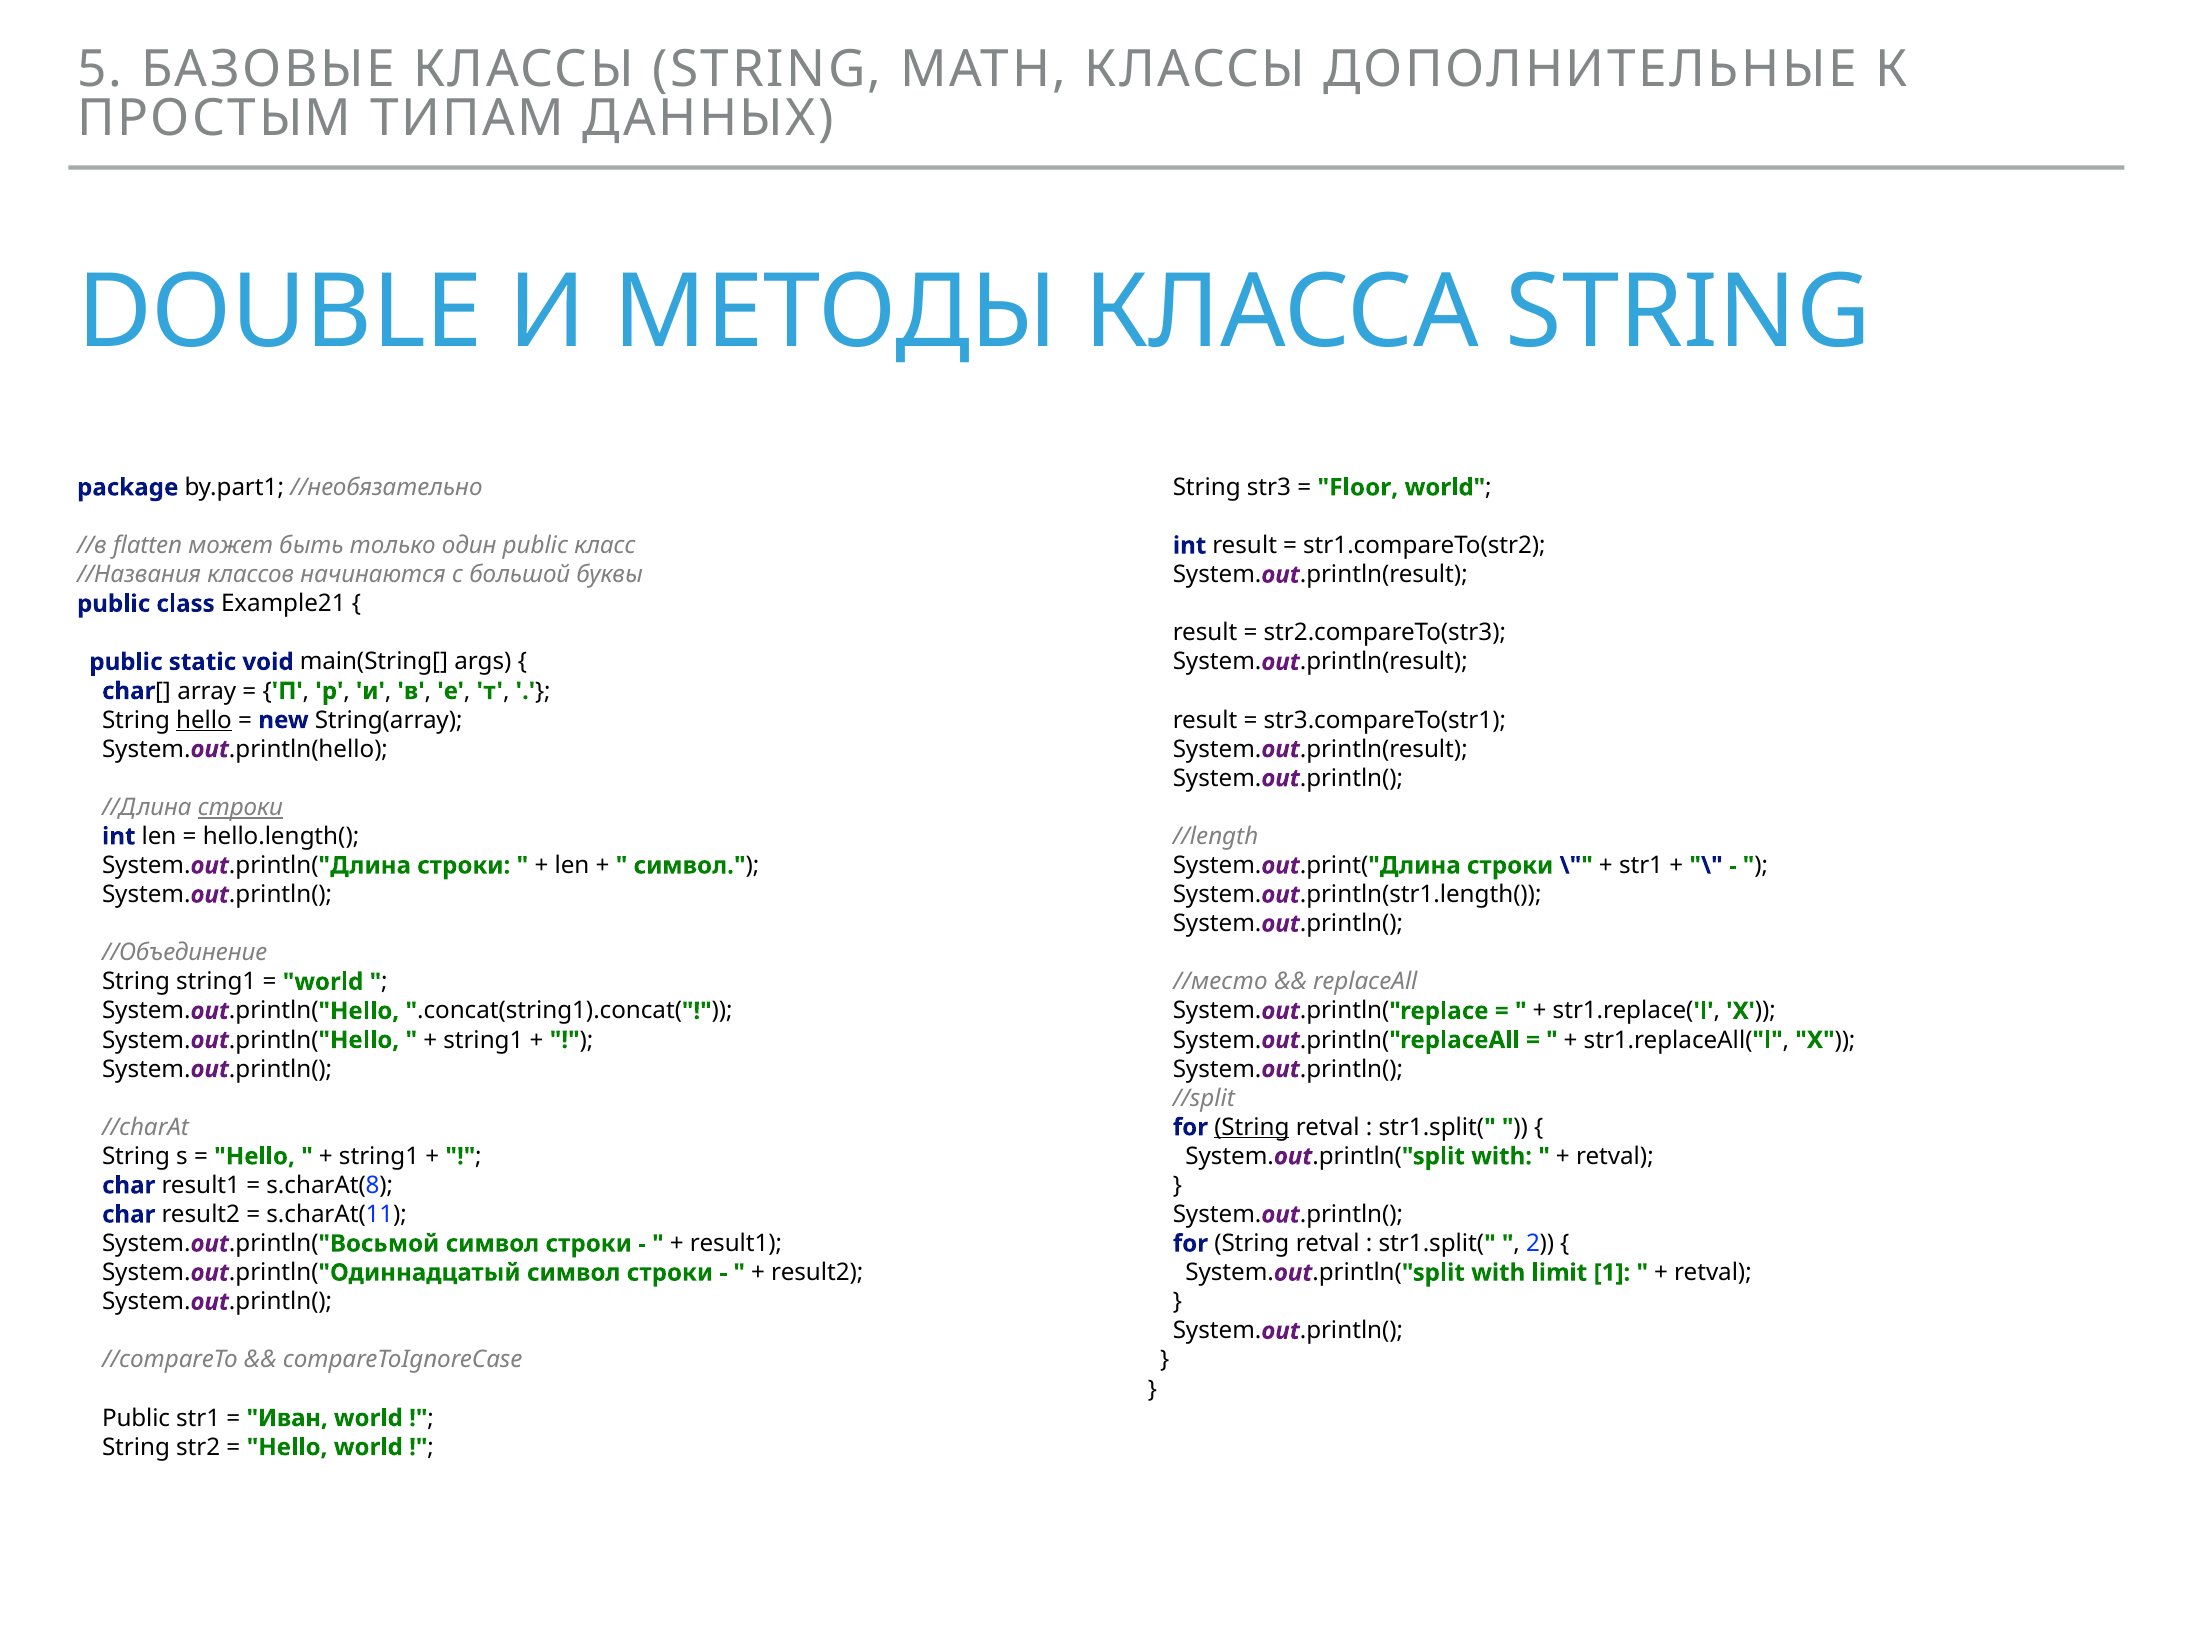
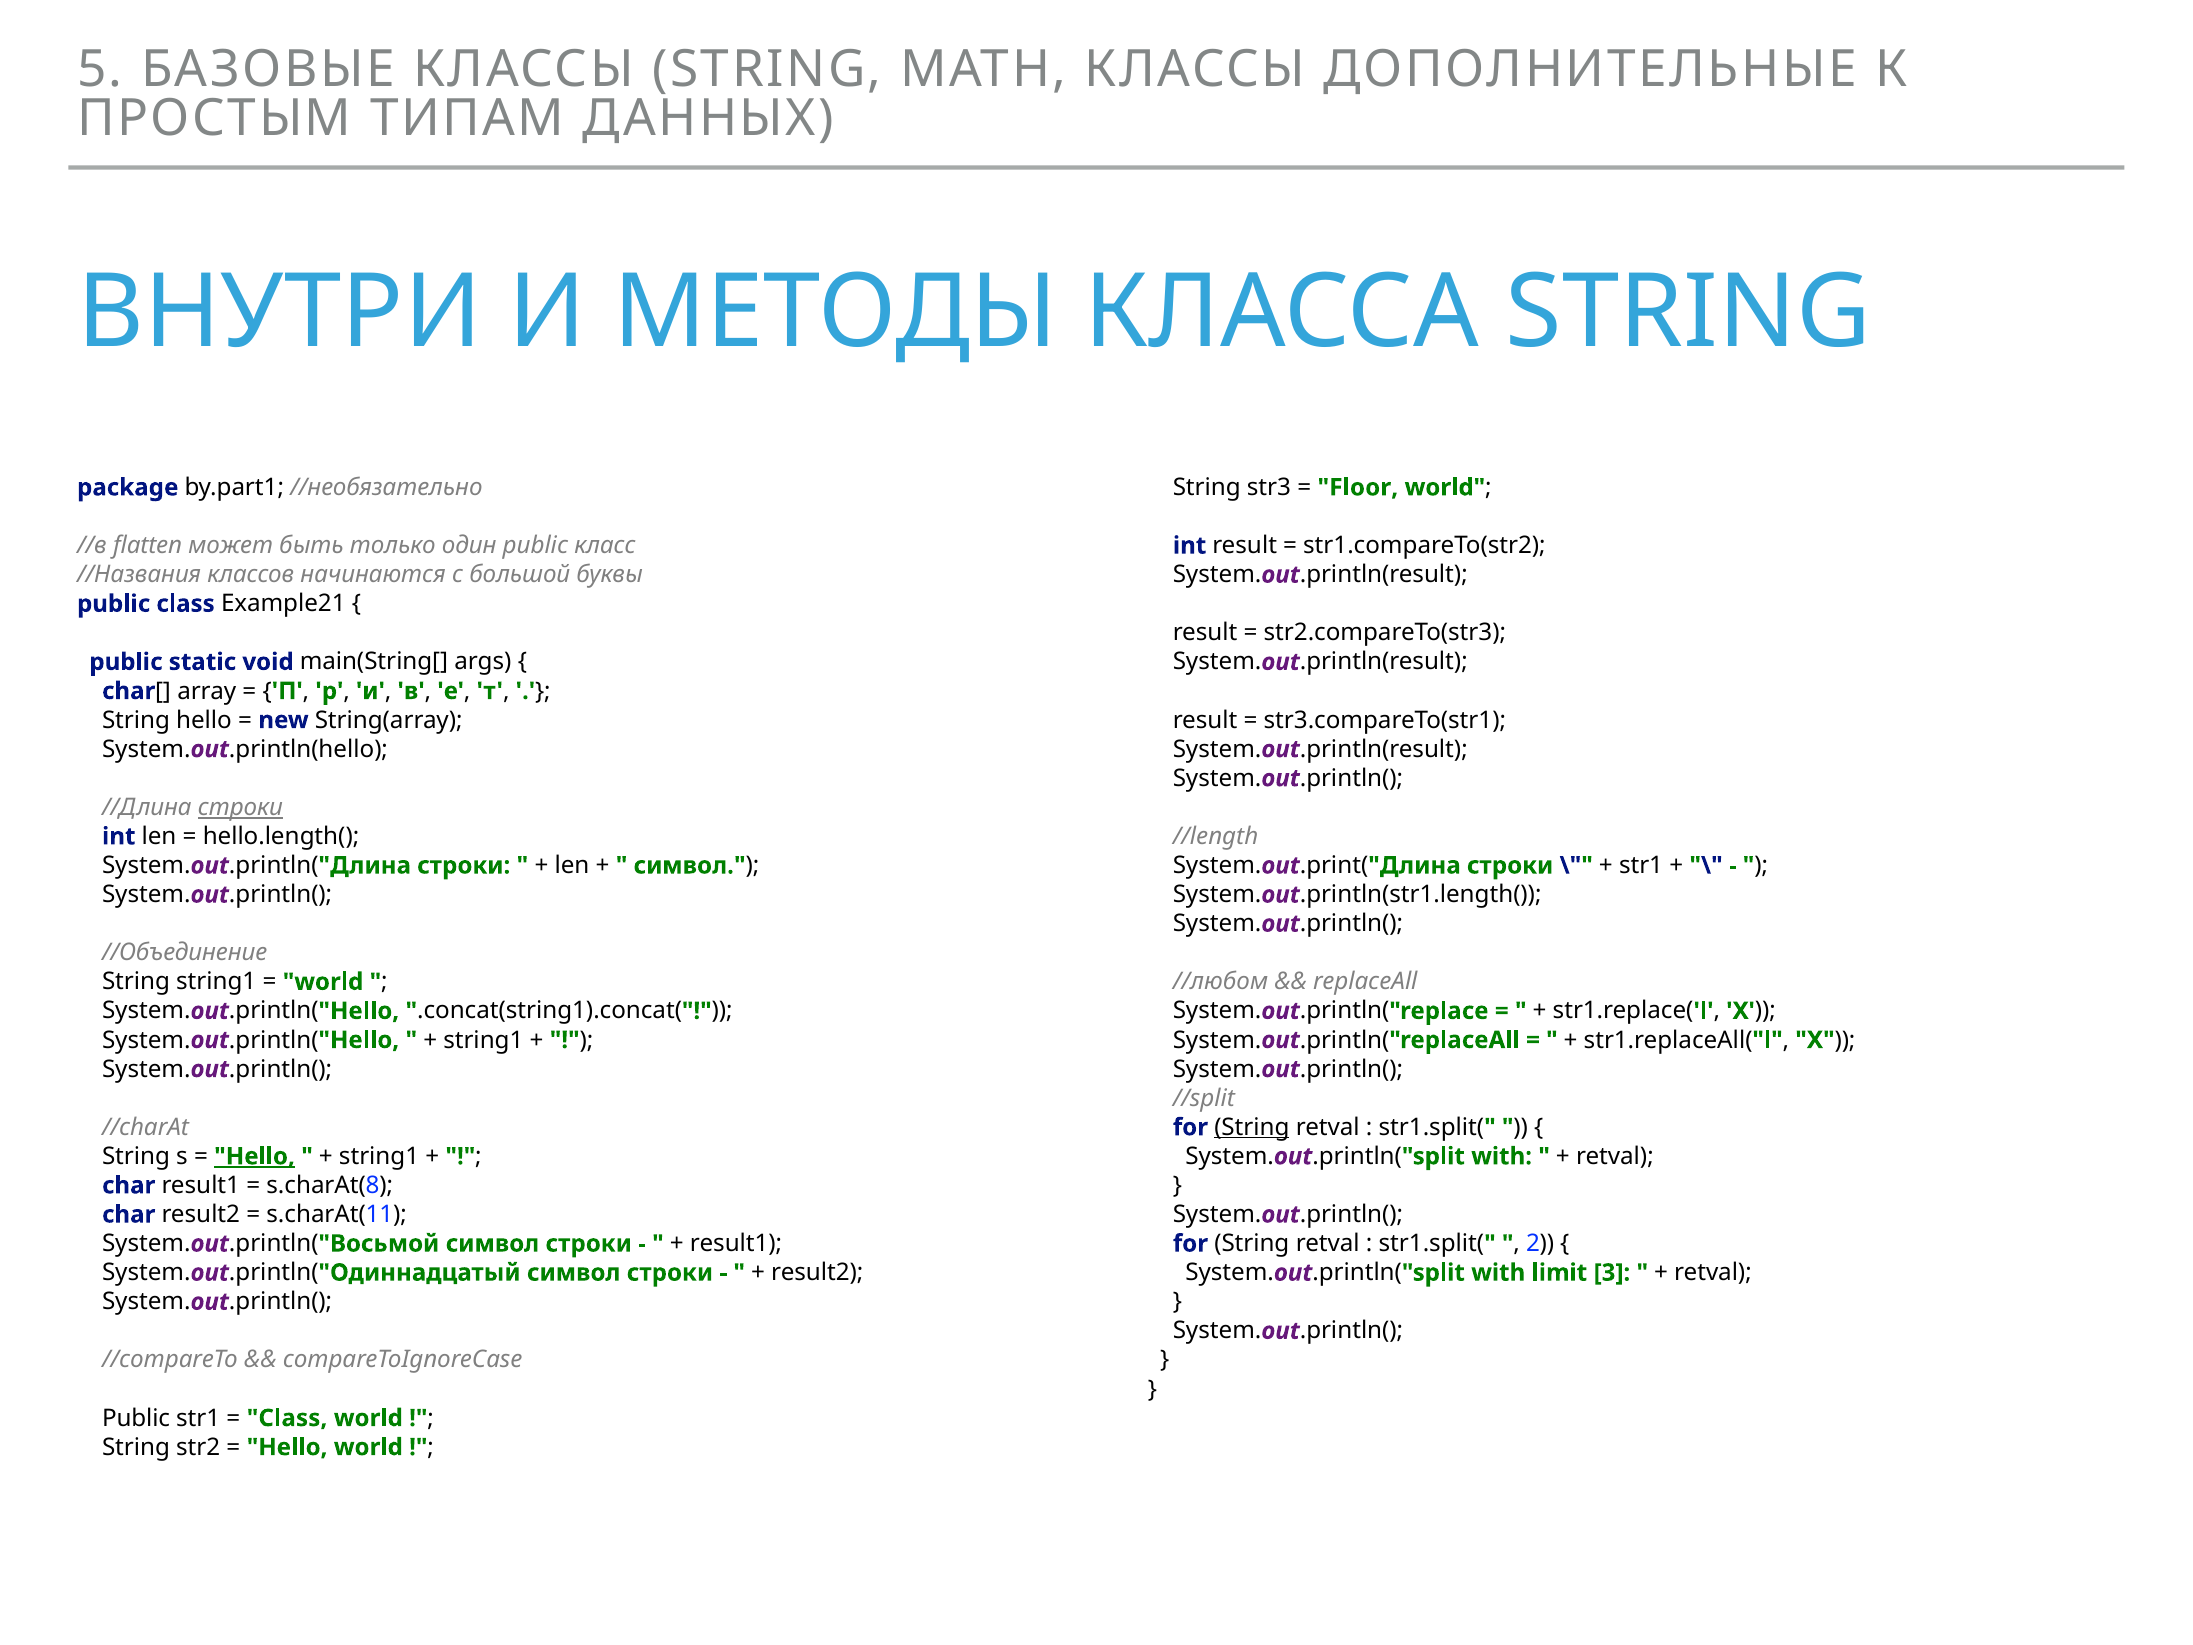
DOUBLE: DOUBLE -> ВНУТРИ
hello at (204, 720) underline: present -> none
//место: //место -> //любом
Hello at (254, 1156) underline: none -> present
1: 1 -> 3
Иван at (287, 1418): Иван -> Class
